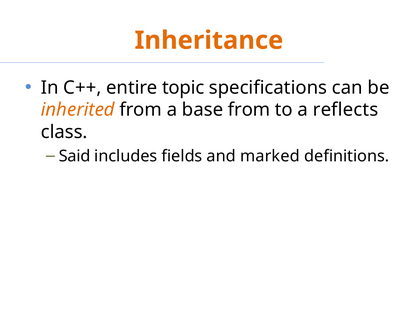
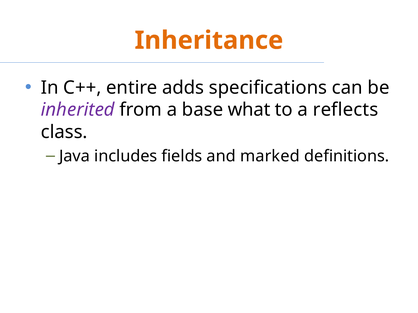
topic: topic -> adds
inherited colour: orange -> purple
base from: from -> what
Said: Said -> Java
